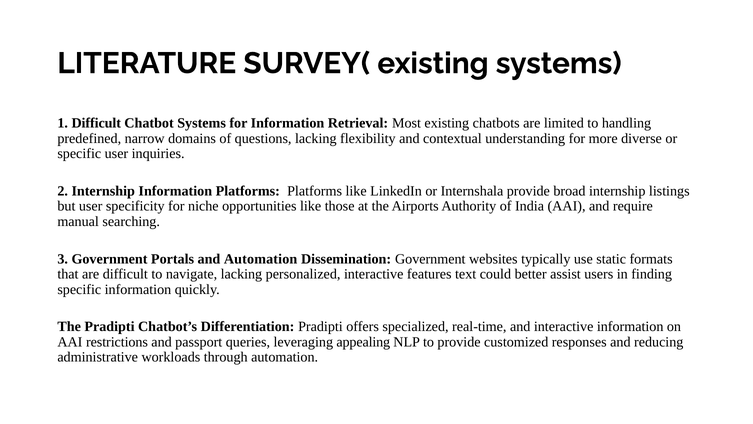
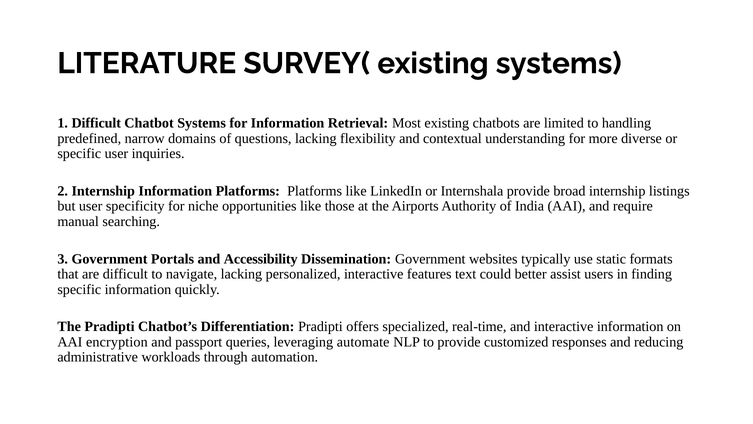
and Automation: Automation -> Accessibility
restrictions: restrictions -> encryption
appealing: appealing -> automate
